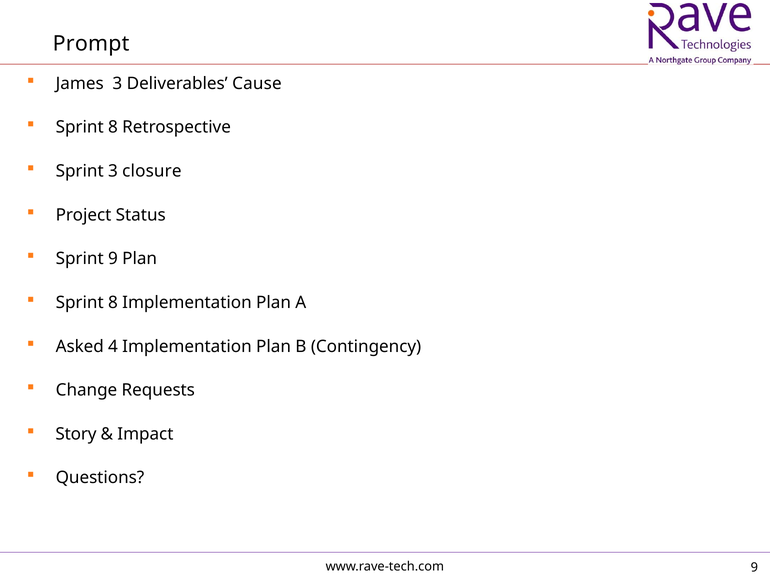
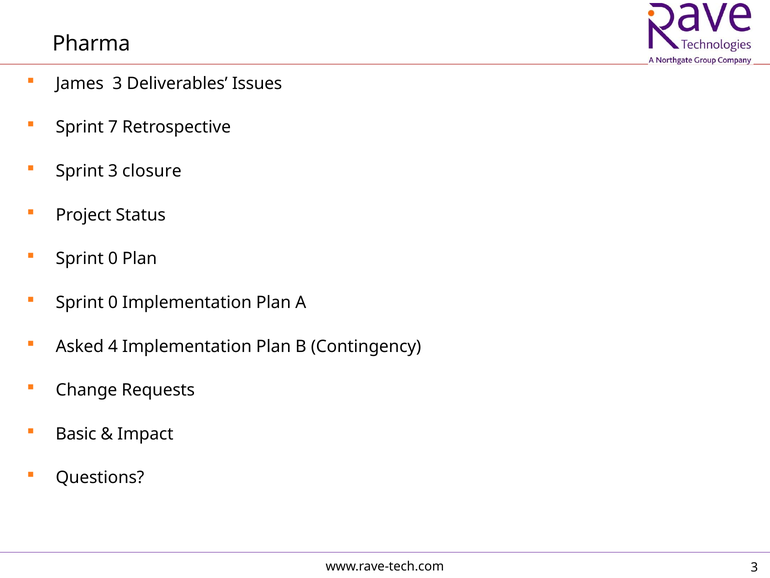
Prompt: Prompt -> Pharma
Cause: Cause -> Issues
8 at (113, 127): 8 -> 7
9 at (113, 259): 9 -> 0
8 at (113, 302): 8 -> 0
Story: Story -> Basic
www.rave-tech.com 9: 9 -> 3
